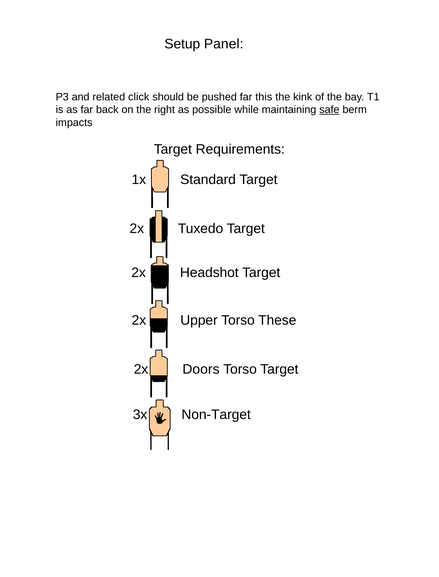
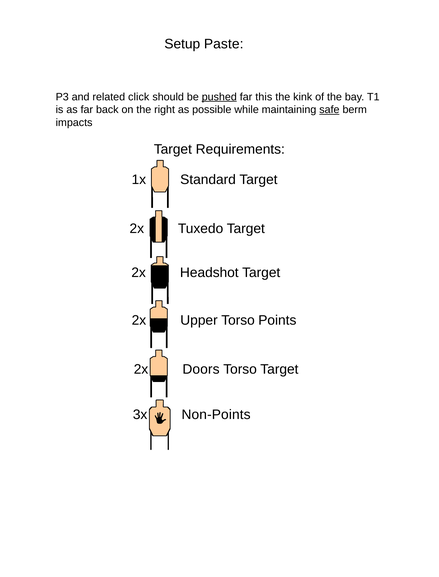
Panel: Panel -> Paste
pushed underline: none -> present
These: These -> Points
Non-Target: Non-Target -> Non-Points
